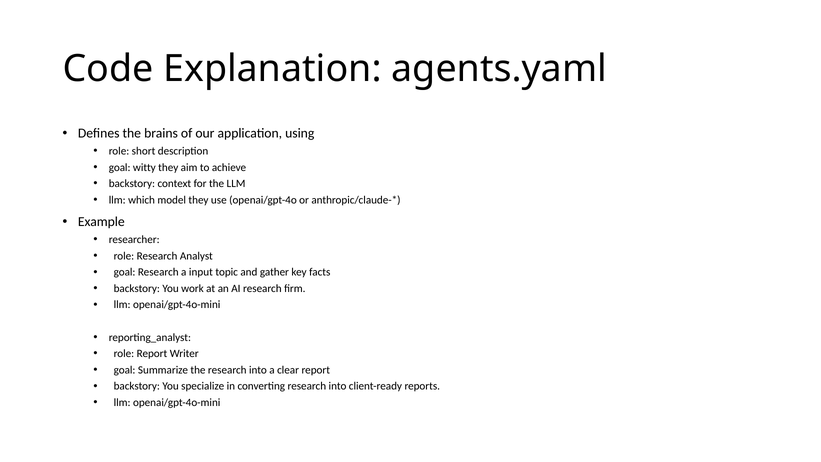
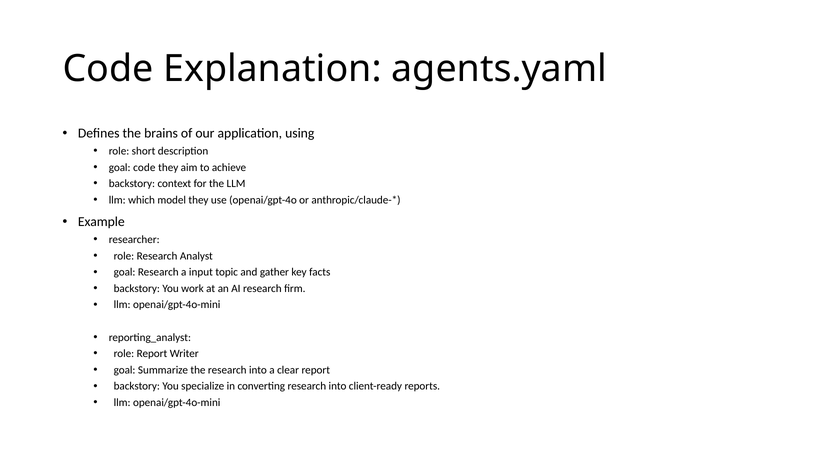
goal witty: witty -> code
